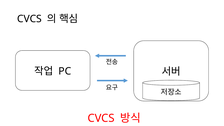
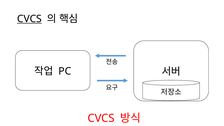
CVCS at (29, 19) underline: none -> present
